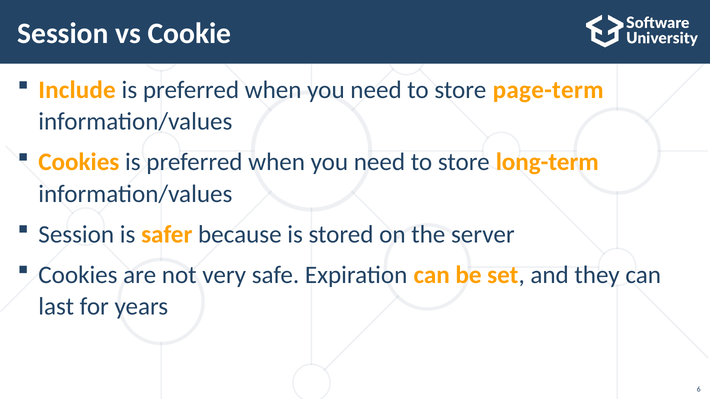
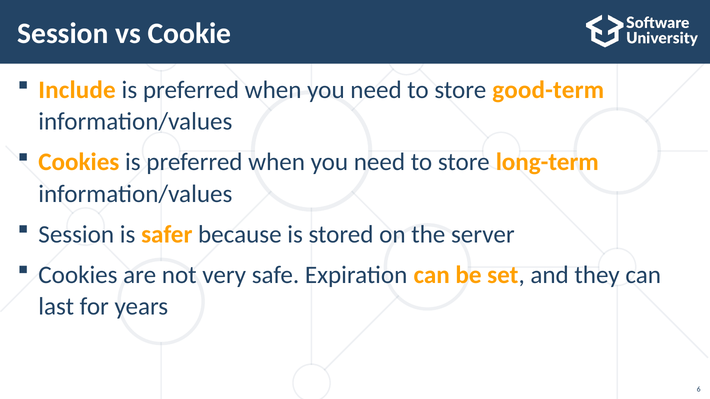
page-term: page-term -> good-term
